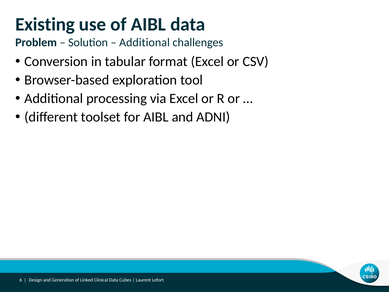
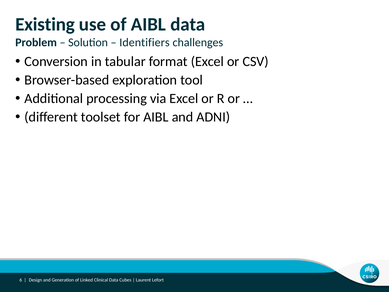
Additional at (144, 42): Additional -> Identifiers
